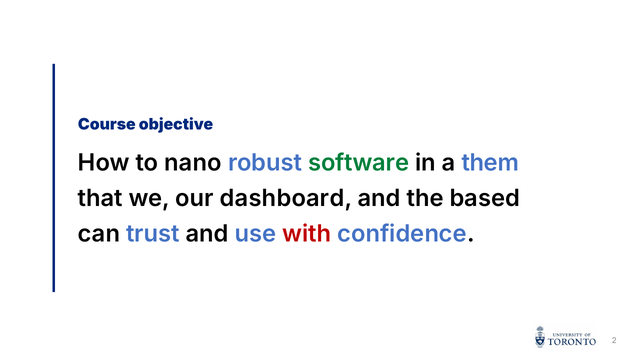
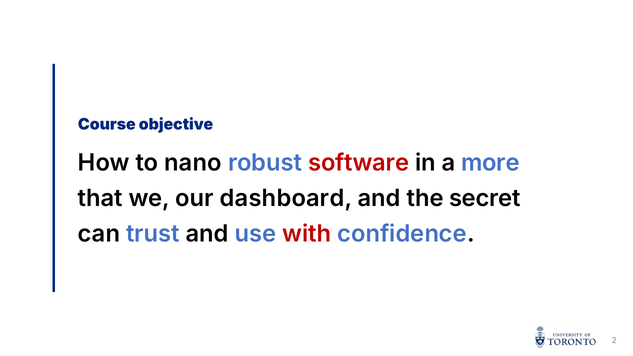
software colour: green -> red
them: them -> more
based: based -> secret
